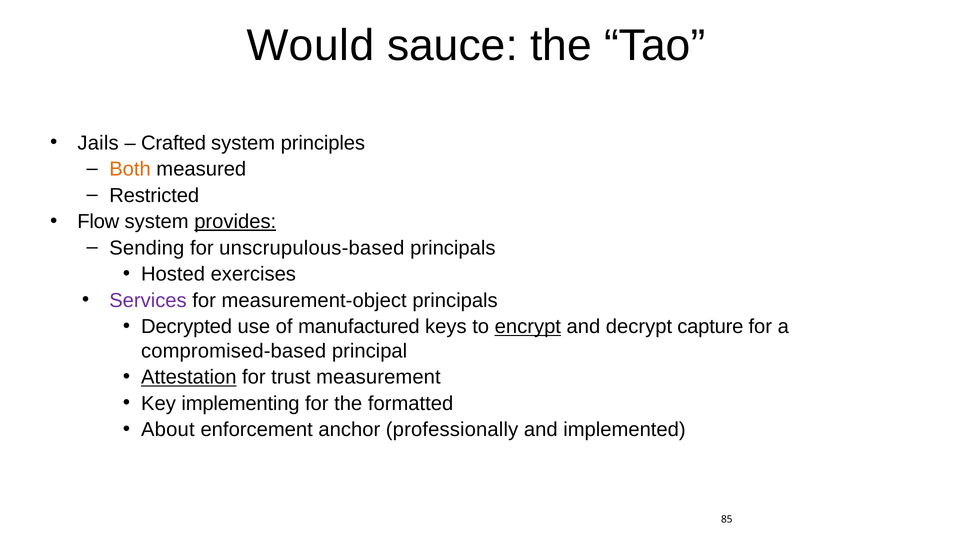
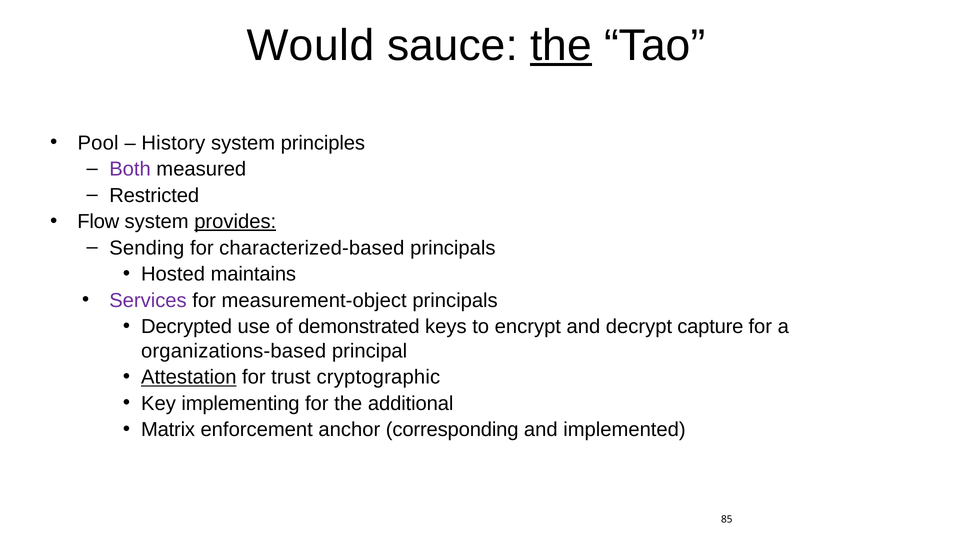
the at (561, 45) underline: none -> present
Jails: Jails -> Pool
Crafted: Crafted -> History
Both colour: orange -> purple
unscrupulous-based: unscrupulous-based -> characterized-based
exercises: exercises -> maintains
manufactured: manufactured -> demonstrated
encrypt underline: present -> none
compromised-based: compromised-based -> organizations-based
measurement: measurement -> cryptographic
formatted: formatted -> additional
About: About -> Matrix
professionally: professionally -> corresponding
